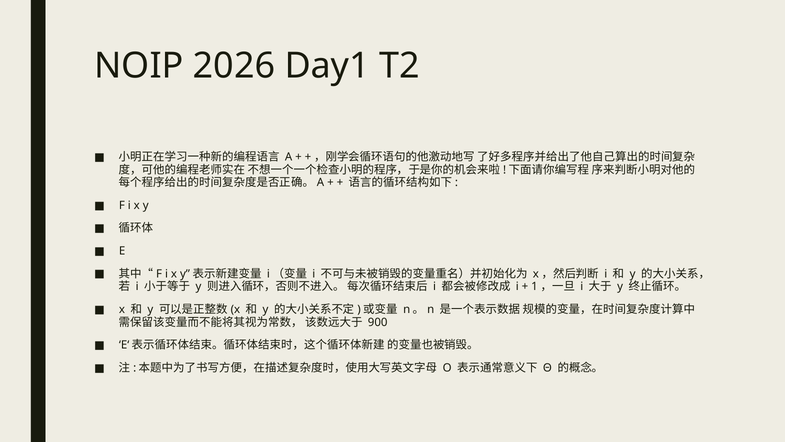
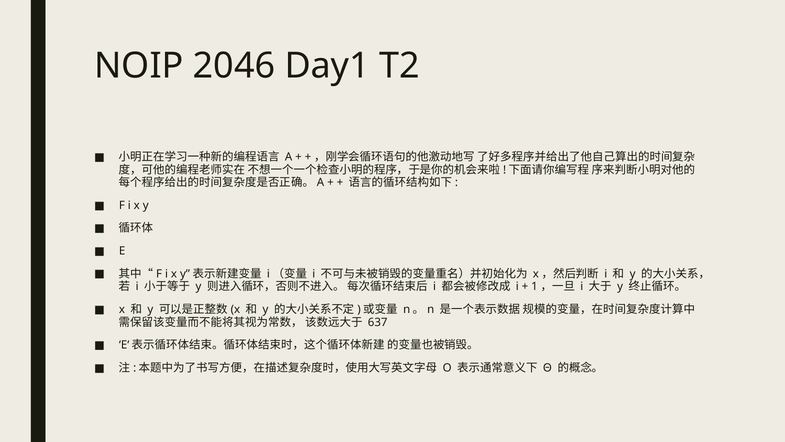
2026: 2026 -> 2046
900: 900 -> 637
